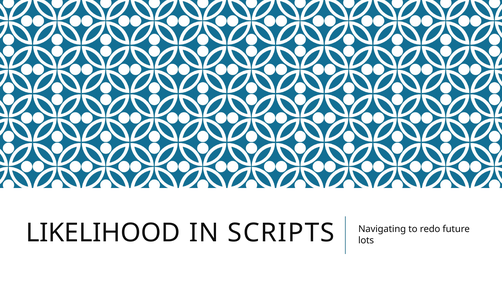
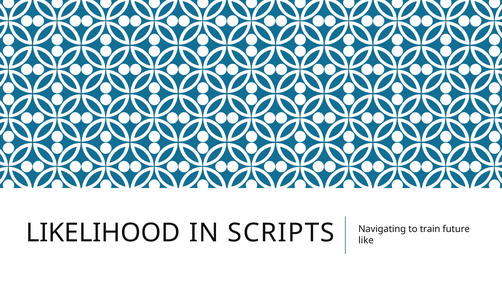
redo: redo -> train
lots: lots -> like
